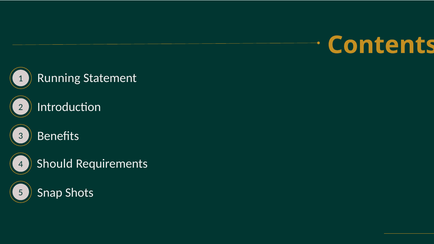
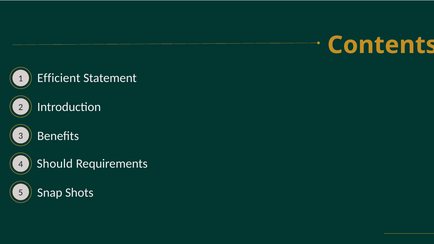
Running: Running -> Efficient
